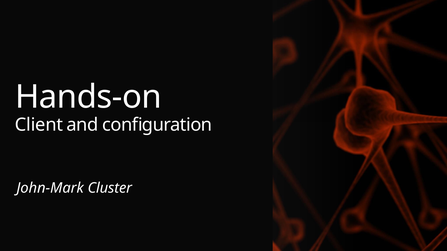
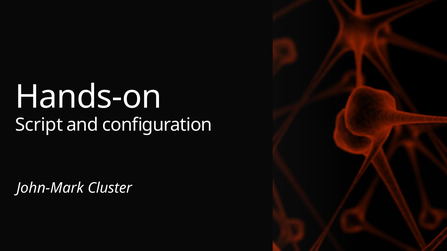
Client: Client -> Script
